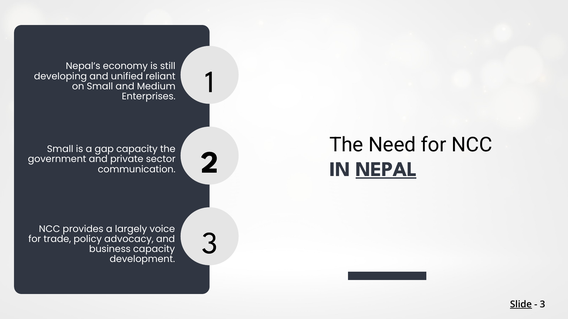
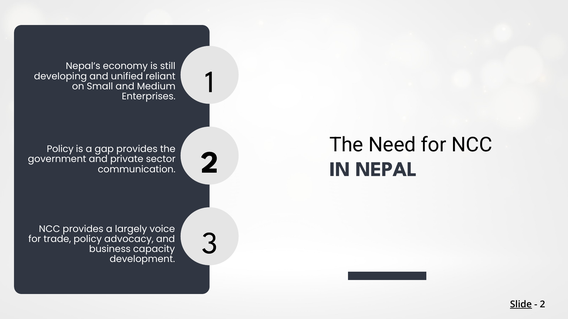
Small at (60, 149): Small -> Policy
gap capacity: capacity -> provides
NEPAL underline: present -> none
3 at (542, 305): 3 -> 2
